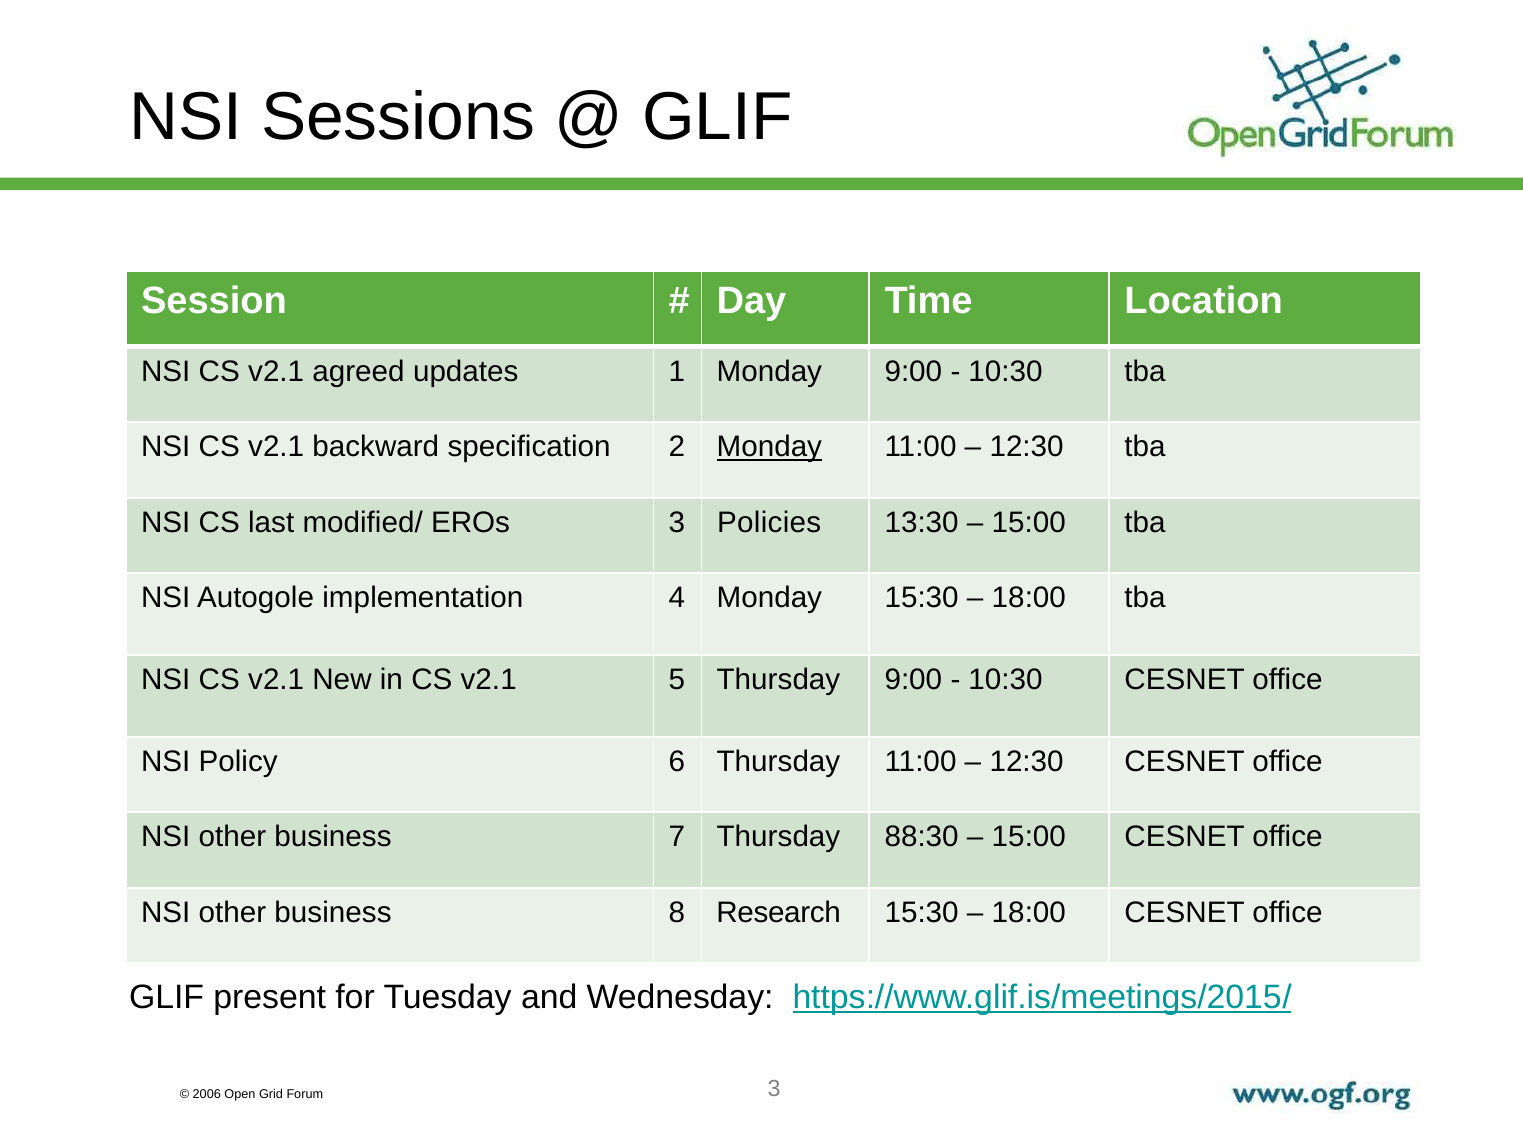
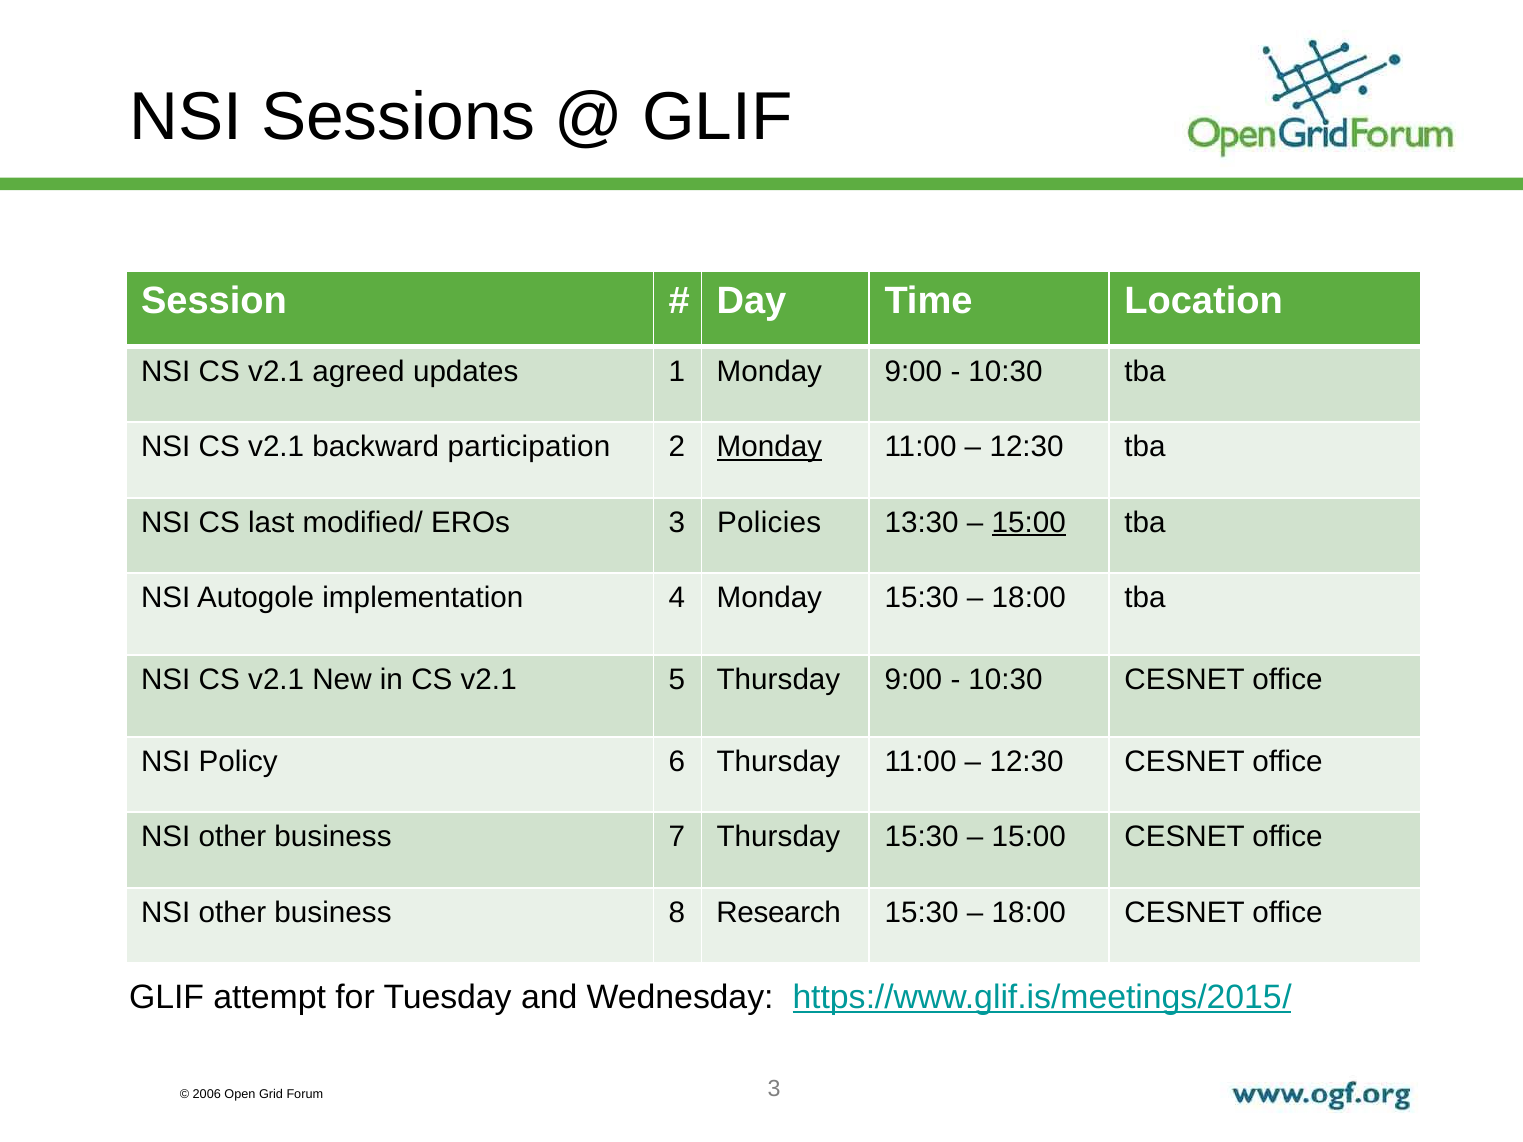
specification: specification -> participation
15:00 at (1029, 522) underline: none -> present
Thursday 88:30: 88:30 -> 15:30
present: present -> attempt
